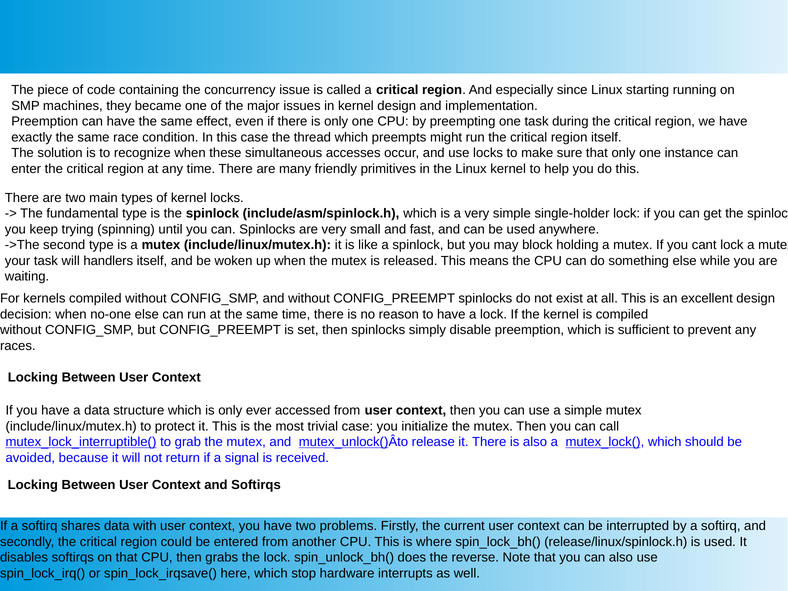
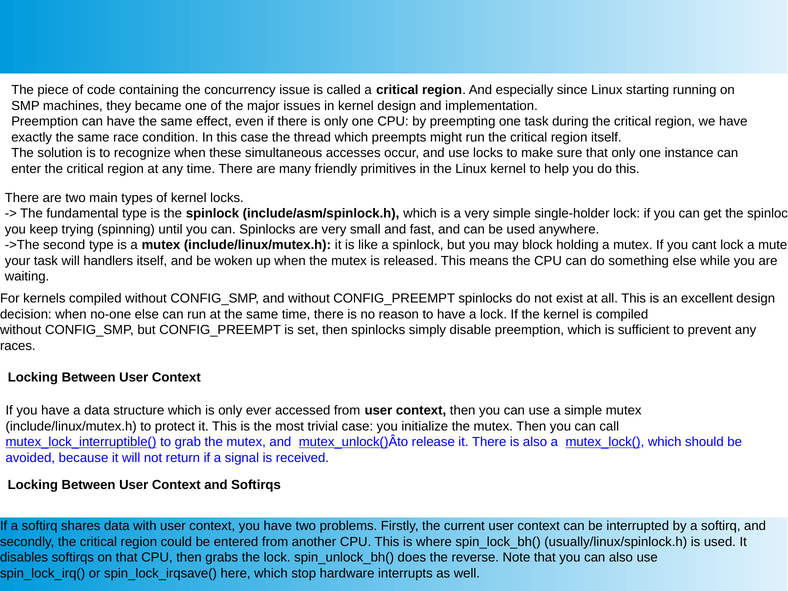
release/linux/spinlock.h: release/linux/spinlock.h -> usually/linux/spinlock.h
